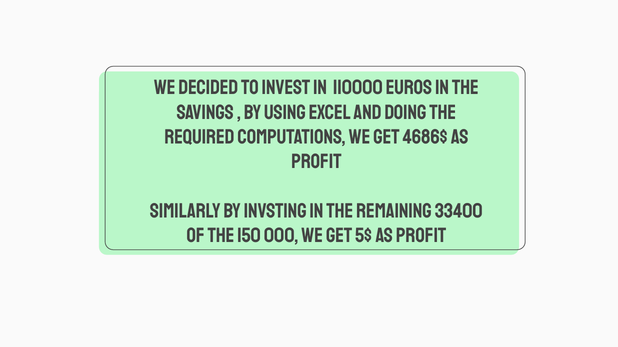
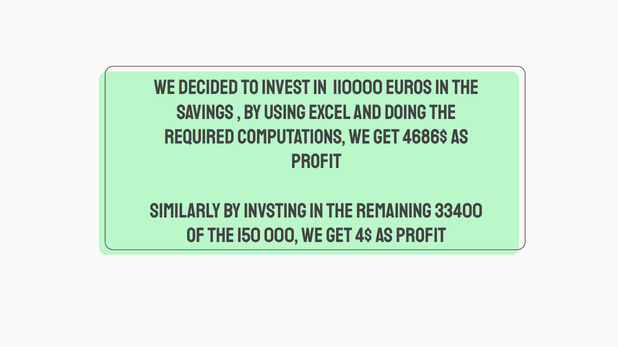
5$: 5$ -> 4$
